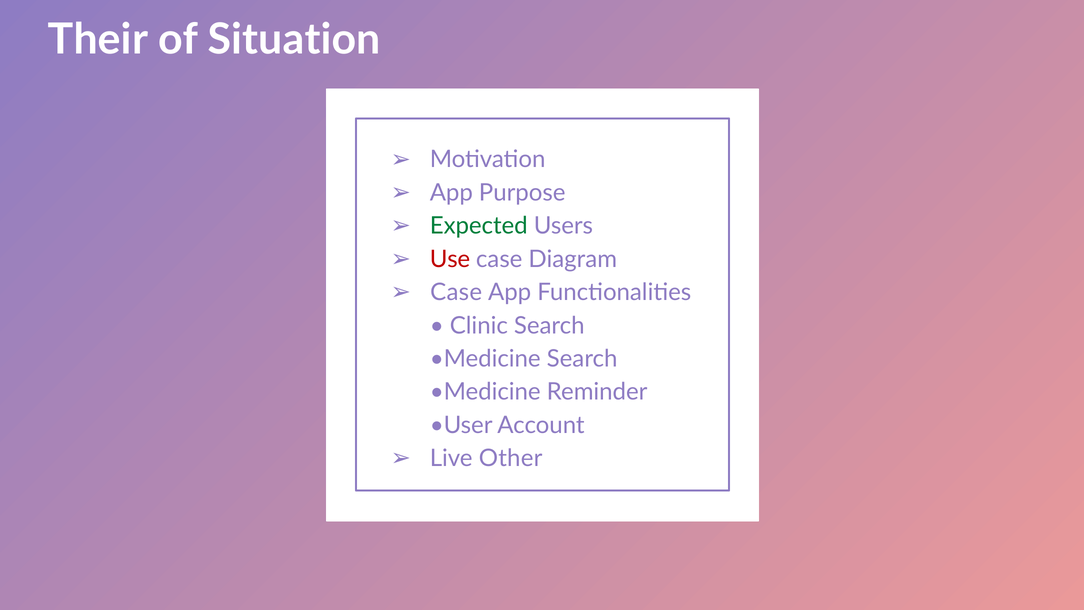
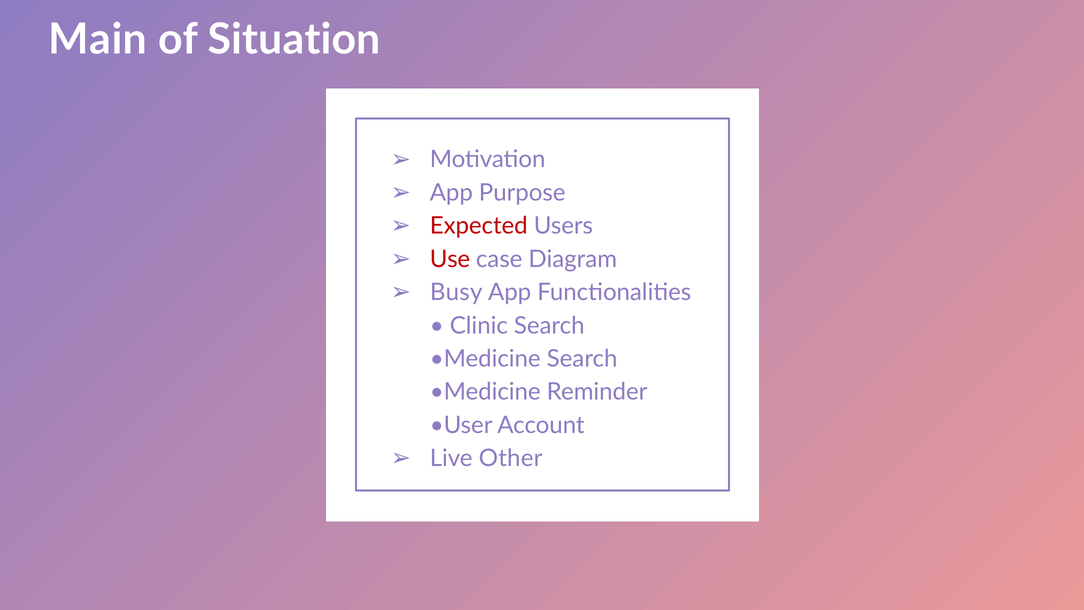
Their: Their -> Main
Expected colour: green -> red
Case at (456, 292): Case -> Busy
